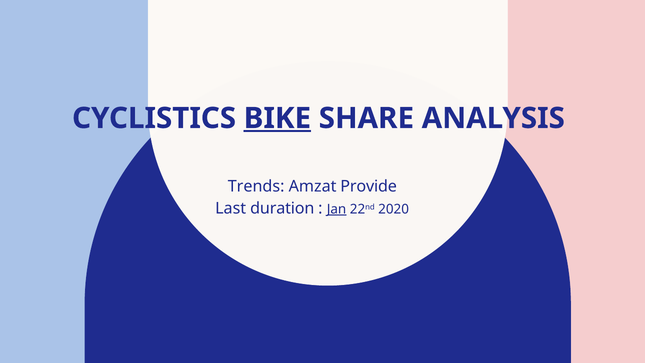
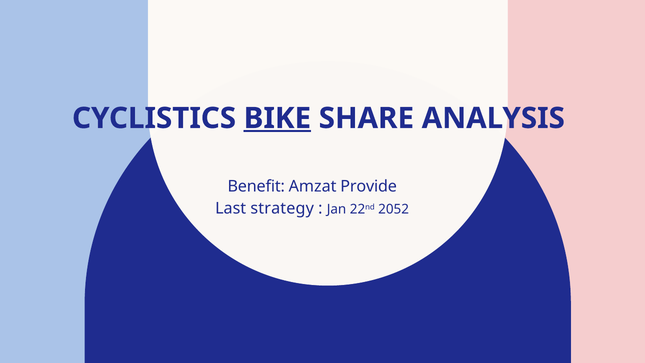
Trends: Trends -> Benefit
duration: duration -> strategy
Jan underline: present -> none
2020: 2020 -> 2052
